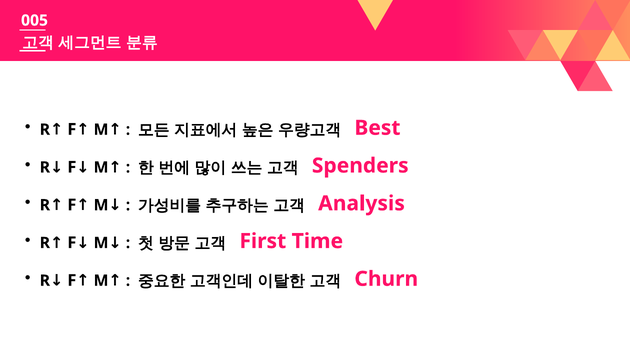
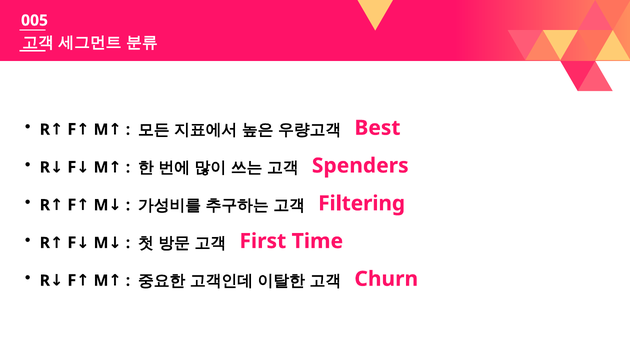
Analysis: Analysis -> Filtering
